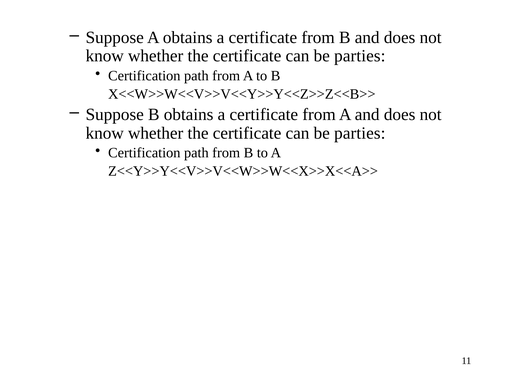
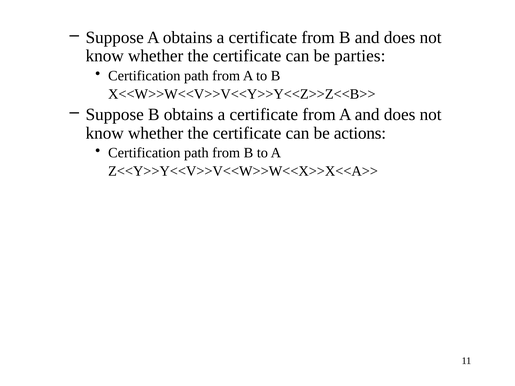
parties at (360, 133): parties -> actions
